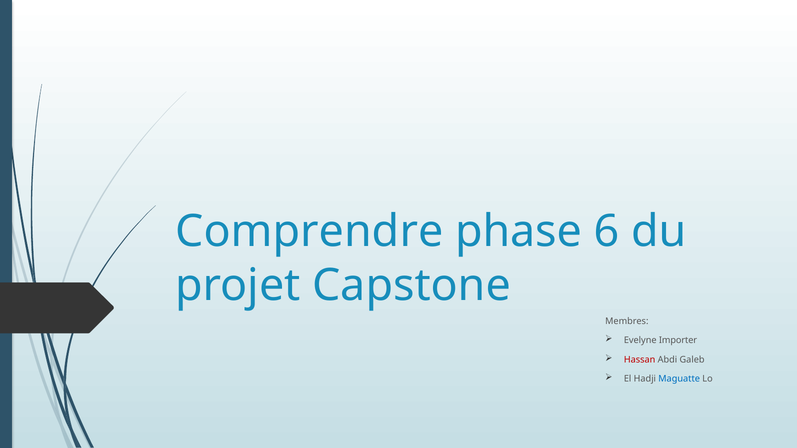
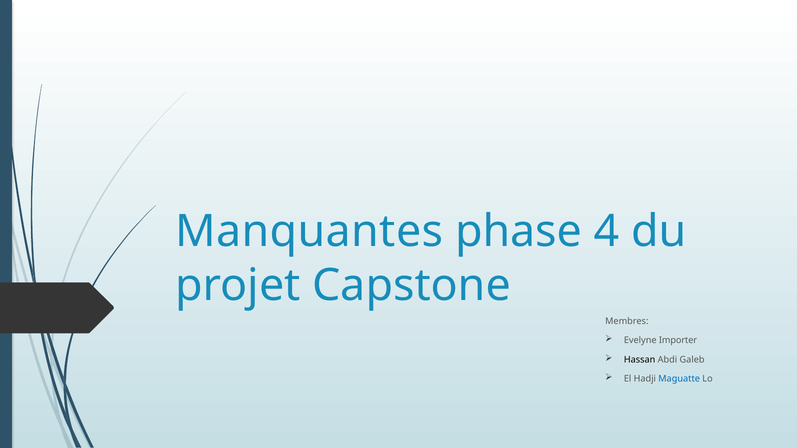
Comprendre: Comprendre -> Manquantes
6: 6 -> 4
Hassan colour: red -> black
